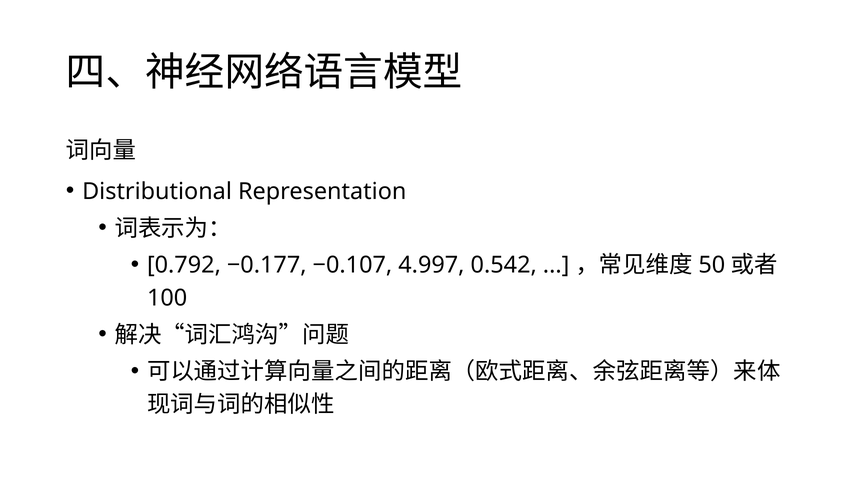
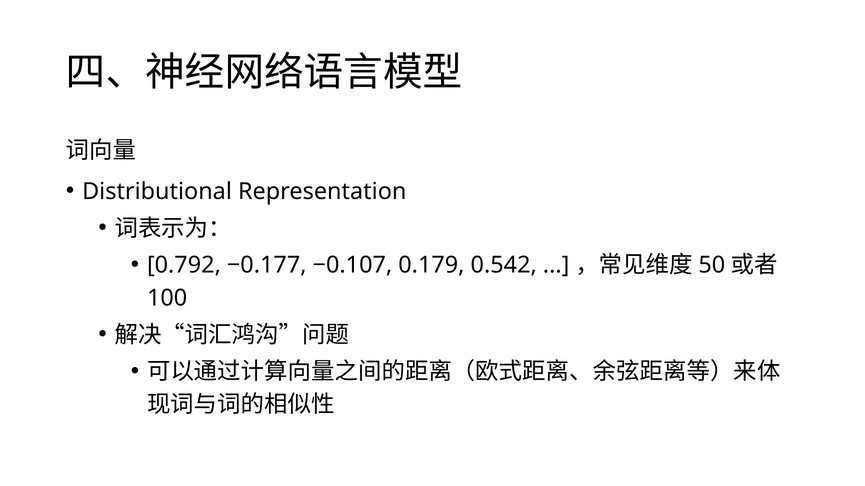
4.997: 4.997 -> 0.179
